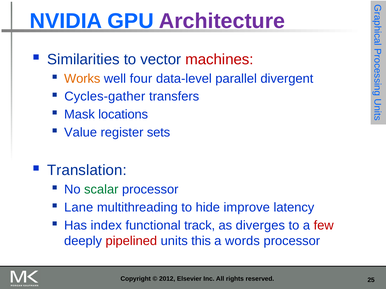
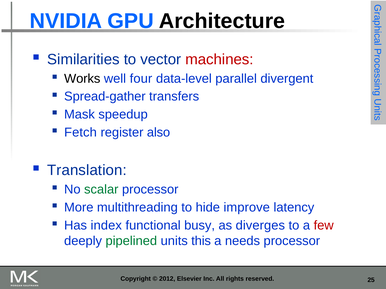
Architecture colour: purple -> black
Works colour: orange -> black
Cycles-gather: Cycles-gather -> Spread-gather
locations: locations -> speedup
Value: Value -> Fetch
sets: sets -> also
Lane: Lane -> More
track: track -> busy
pipelined colour: red -> green
words: words -> needs
